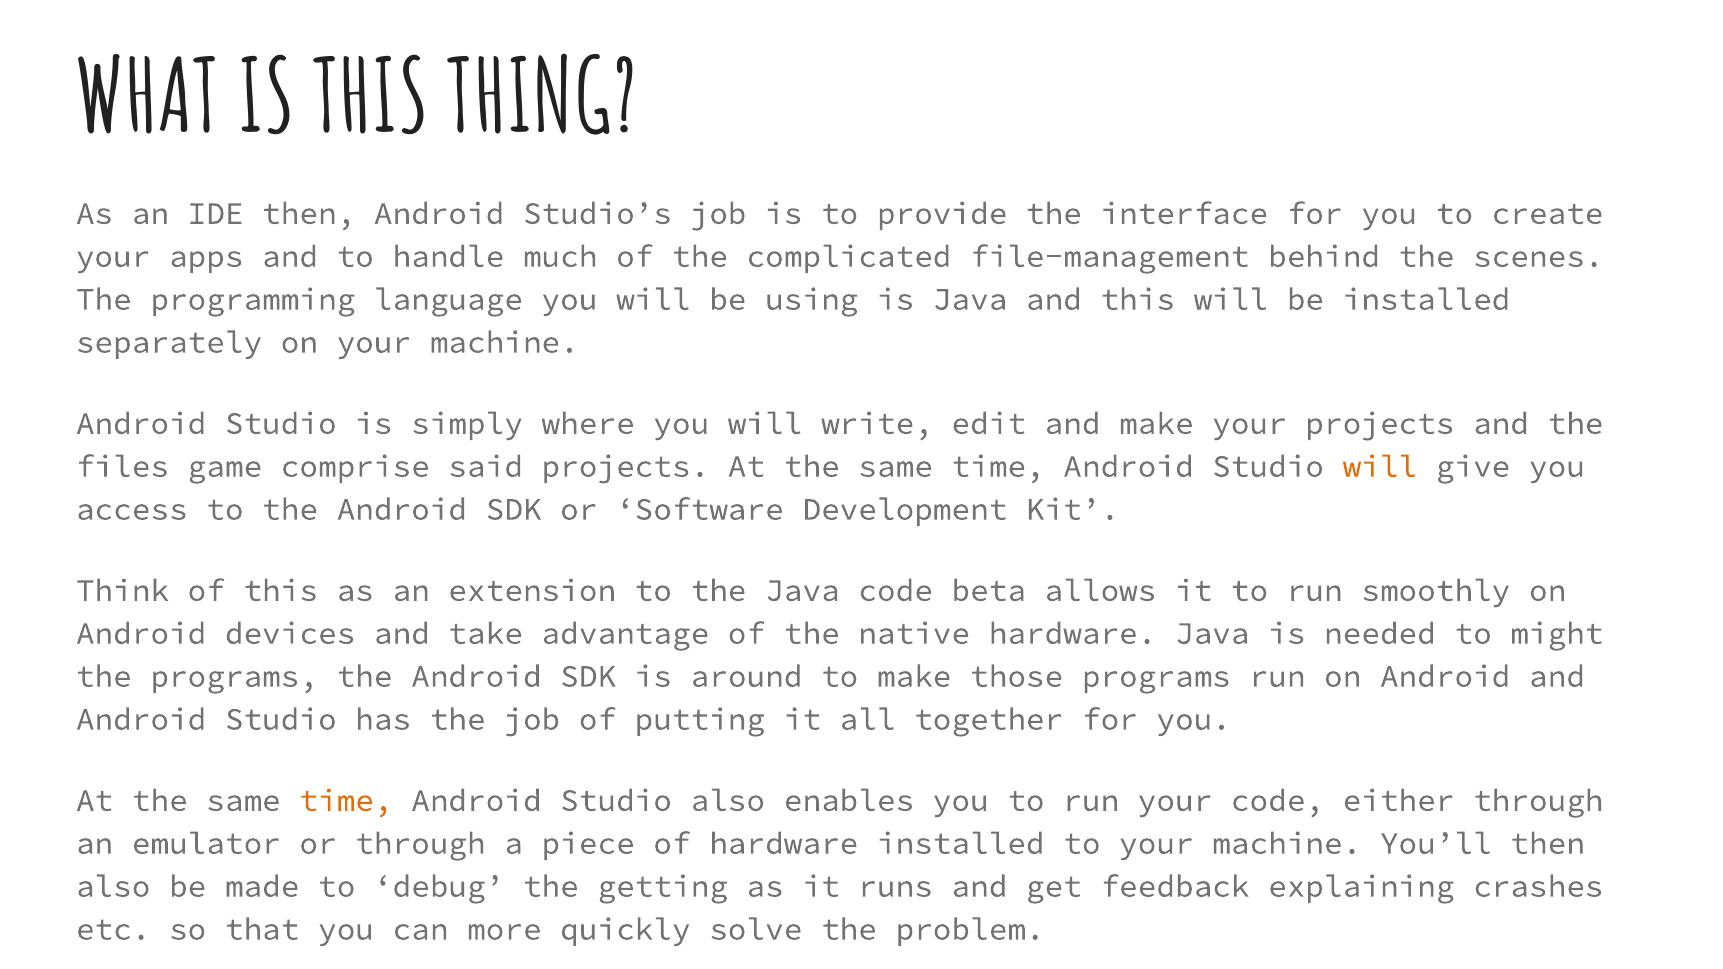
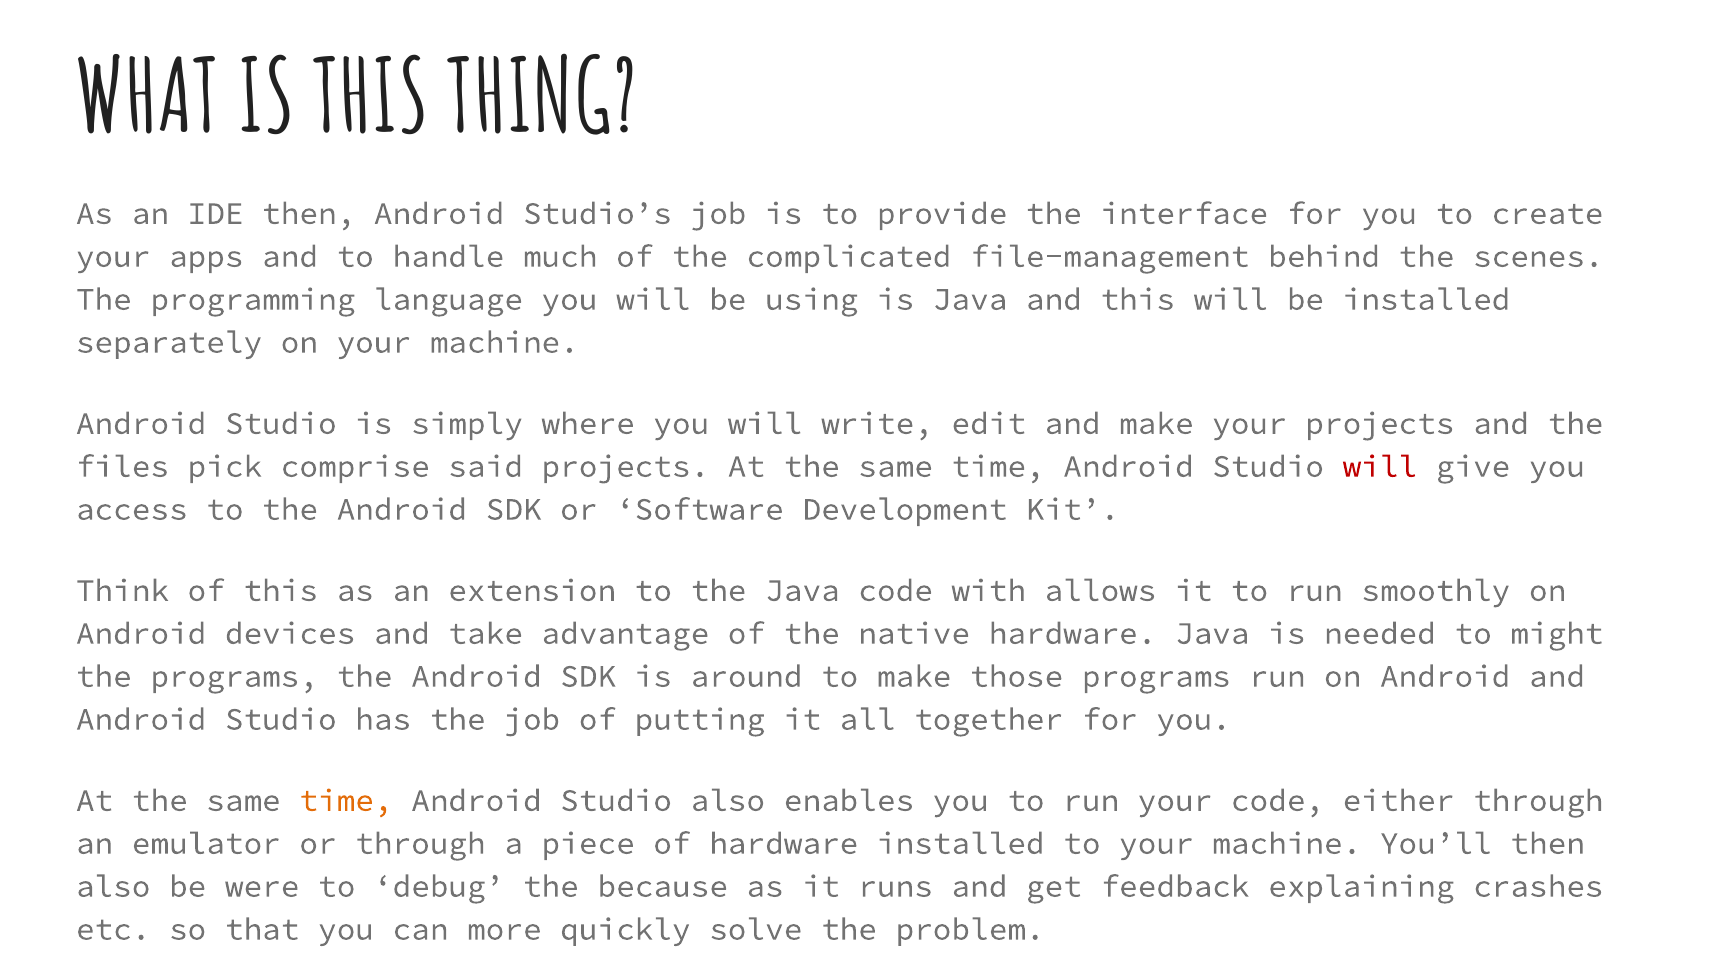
game: game -> pick
will at (1380, 467) colour: orange -> red
beta: beta -> with
made: made -> were
getting: getting -> because
